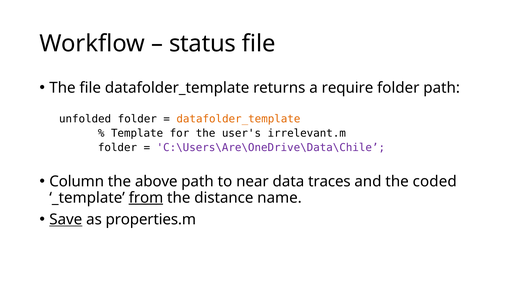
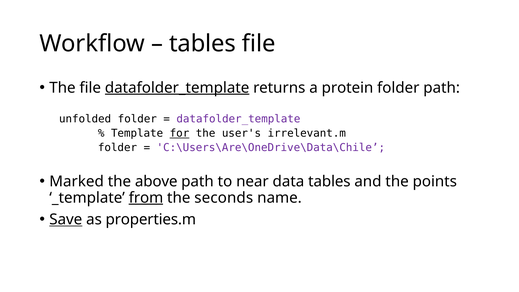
status at (203, 44): status -> tables
datafolder_template at (177, 88) underline: none -> present
require: require -> protein
datafolder_template at (238, 119) colour: orange -> purple
for underline: none -> present
Column: Column -> Marked
data traces: traces -> tables
coded: coded -> points
distance: distance -> seconds
